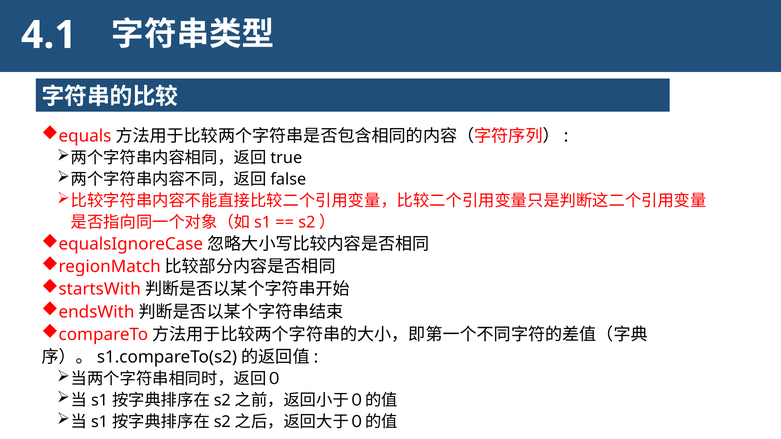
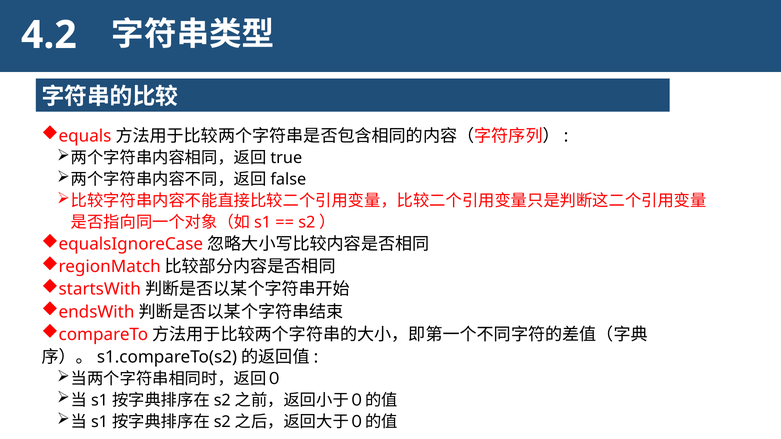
4.1: 4.1 -> 4.2
